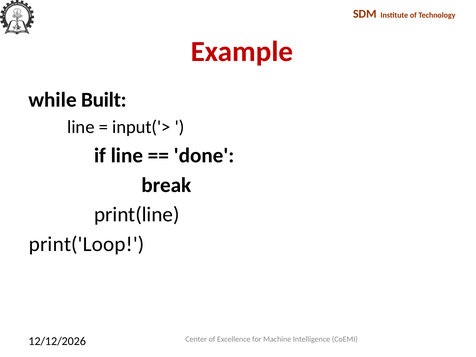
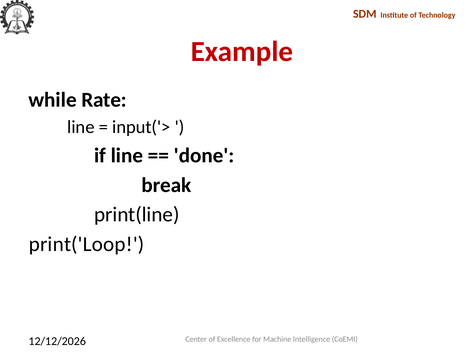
Built: Built -> Rate
